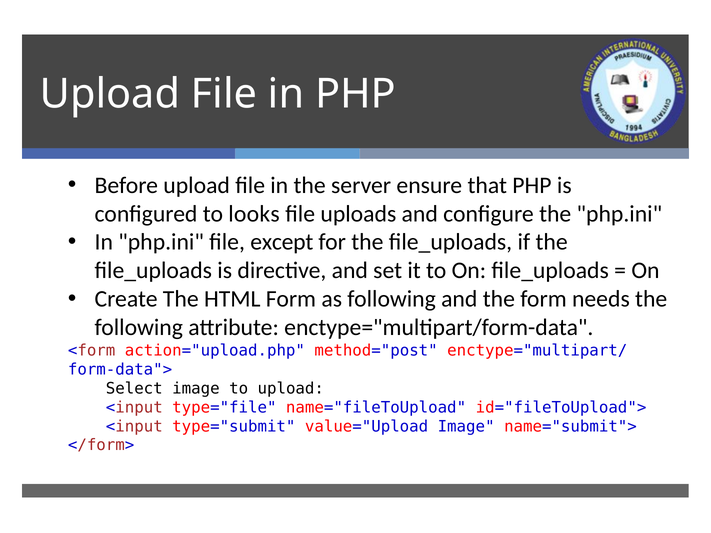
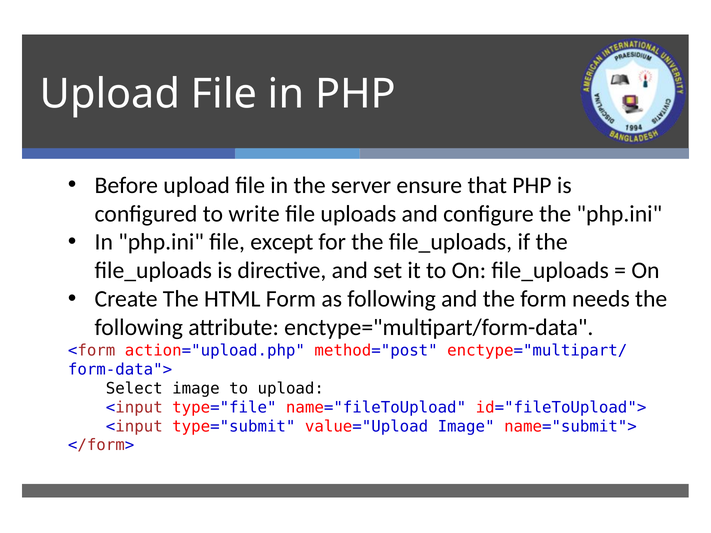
looks: looks -> write
